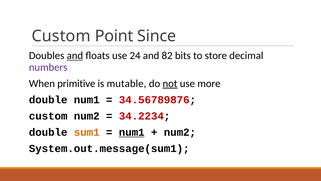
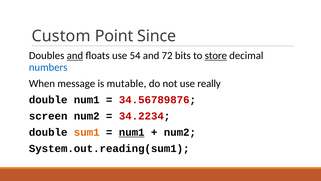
24: 24 -> 54
82: 82 -> 72
store underline: none -> present
numbers colour: purple -> blue
primitive: primitive -> message
not underline: present -> none
more: more -> really
custom at (48, 116): custom -> screen
System.out.message(sum1: System.out.message(sum1 -> System.out.reading(sum1
